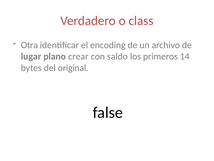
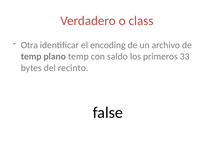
lugar at (31, 56): lugar -> temp
plano crear: crear -> temp
14: 14 -> 33
original: original -> recinto
